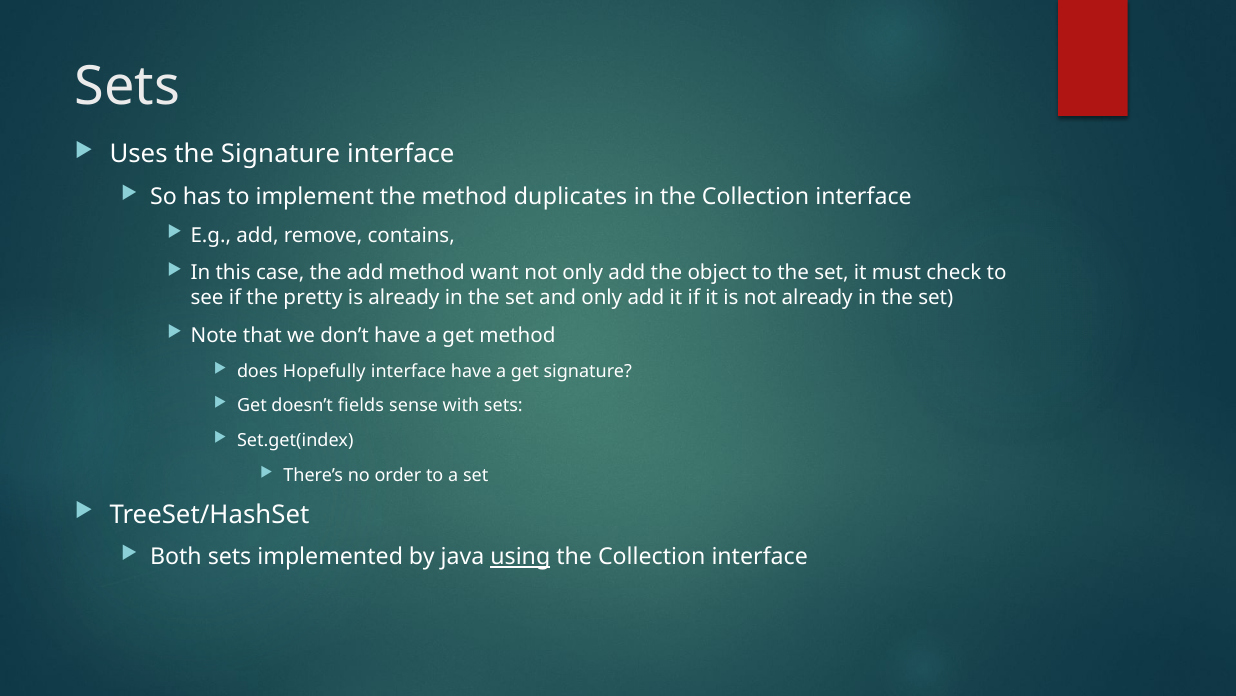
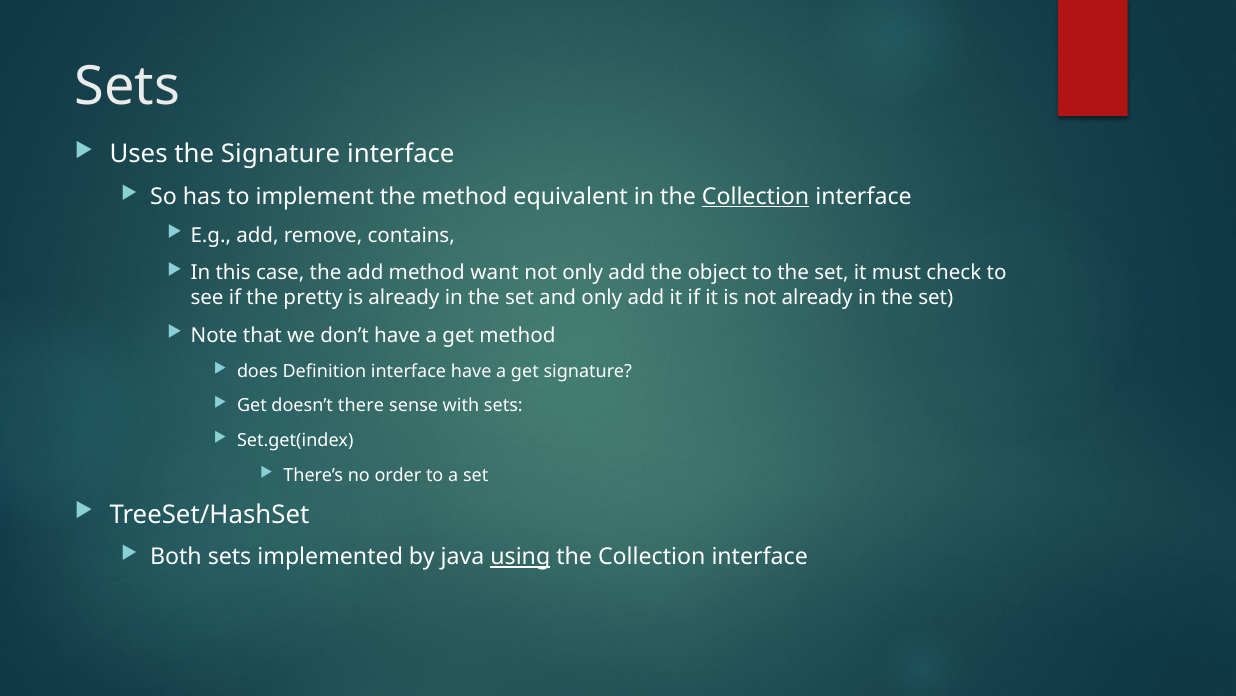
duplicates: duplicates -> equivalent
Collection at (756, 196) underline: none -> present
Hopefully: Hopefully -> Definition
fields: fields -> there
